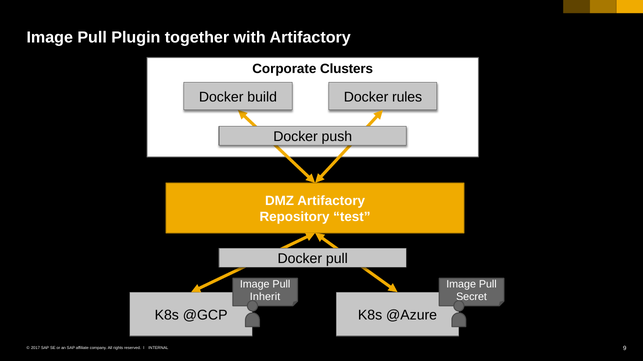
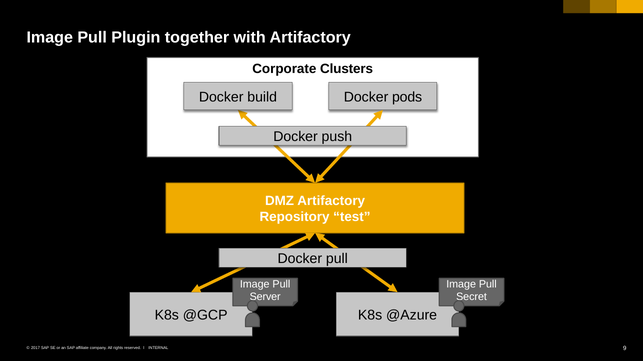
rules: rules -> pods
Inherit: Inherit -> Server
